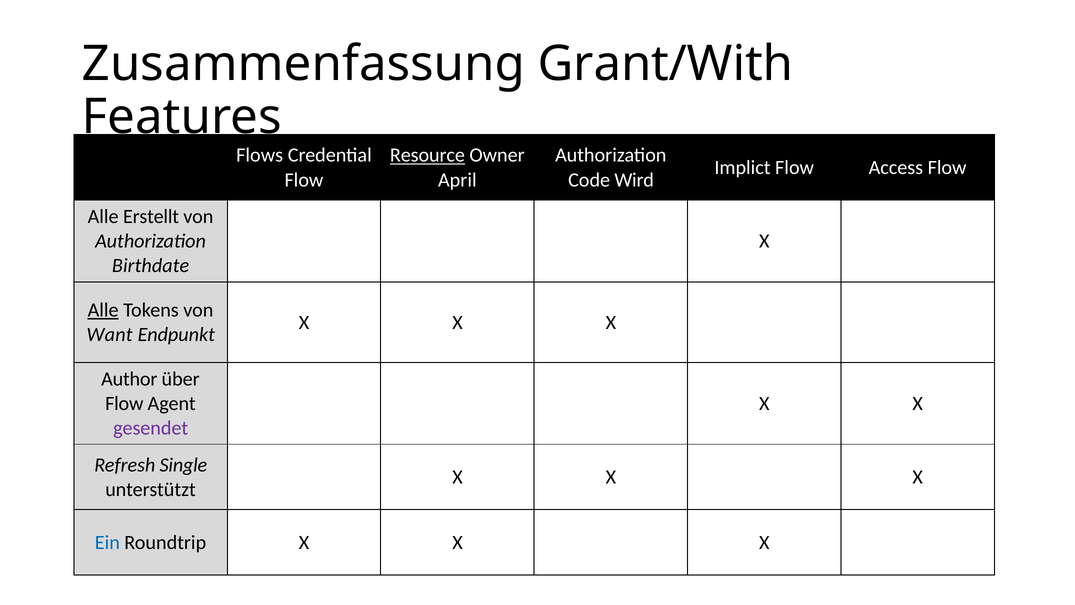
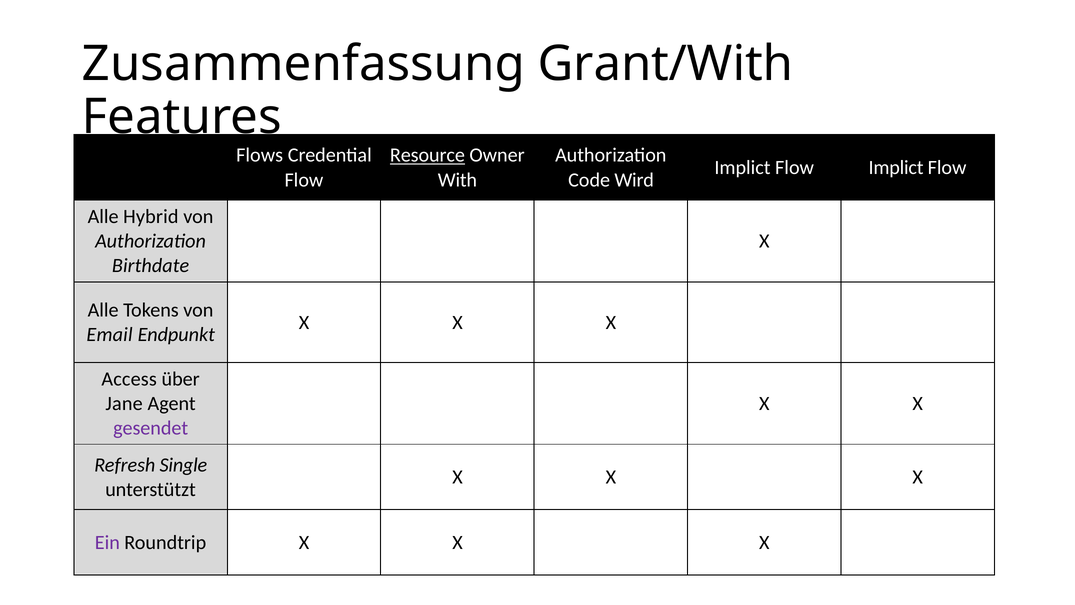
Flow Access: Access -> Implict
April: April -> With
Erstellt: Erstellt -> Hybrid
Alle at (103, 310) underline: present -> none
Want: Want -> Email
Author: Author -> Access
Flow at (124, 403): Flow -> Jane
Ein colour: blue -> purple
